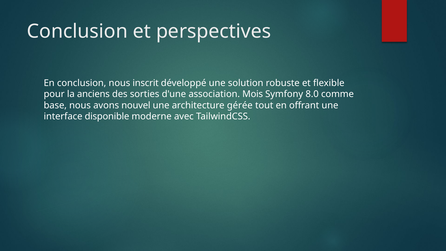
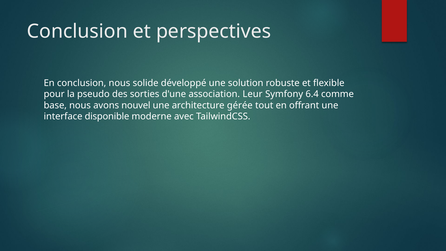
inscrit: inscrit -> solide
anciens: anciens -> pseudo
Mois: Mois -> Leur
8.0: 8.0 -> 6.4
